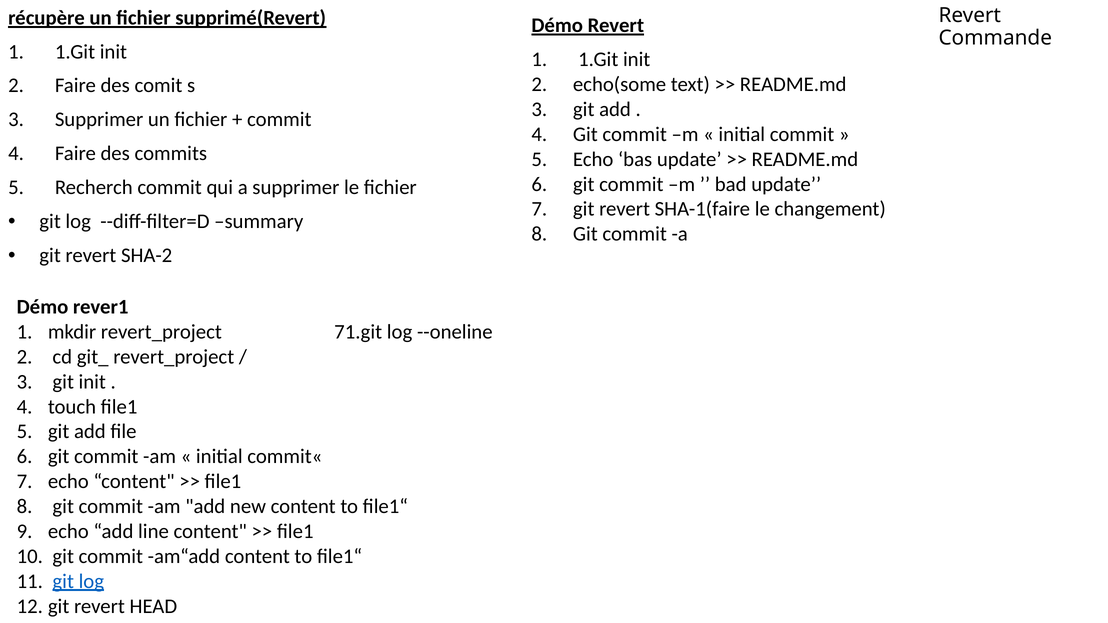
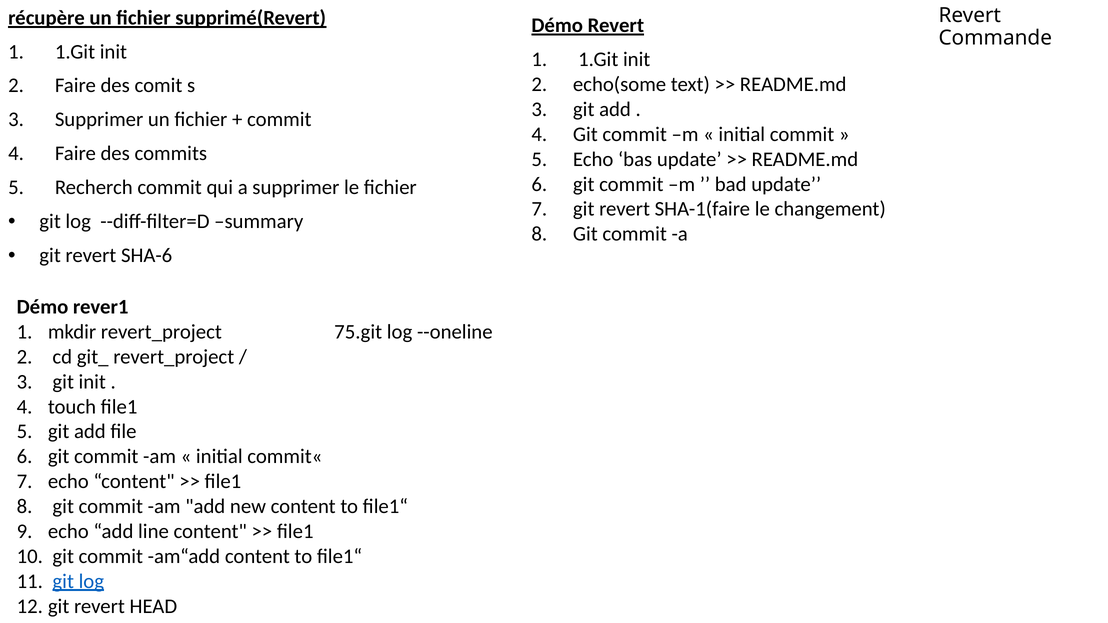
SHA-2: SHA-2 -> SHA-6
71.git: 71.git -> 75.git
